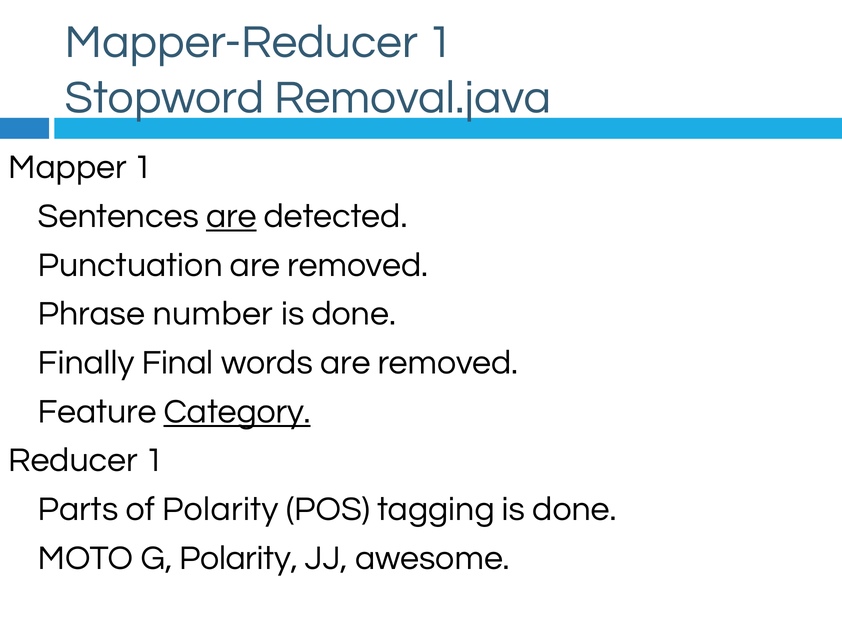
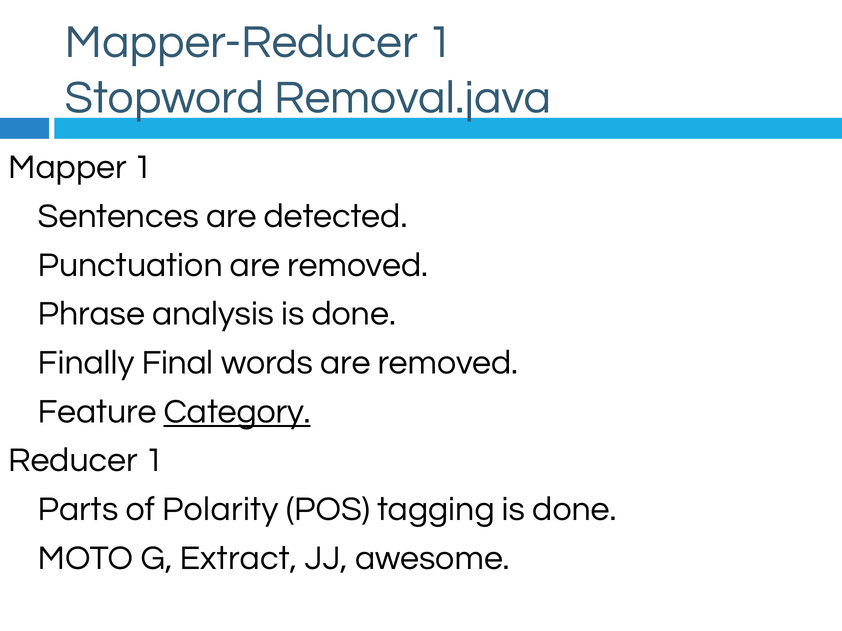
are at (231, 216) underline: present -> none
number: number -> analysis
G Polarity: Polarity -> Extract
